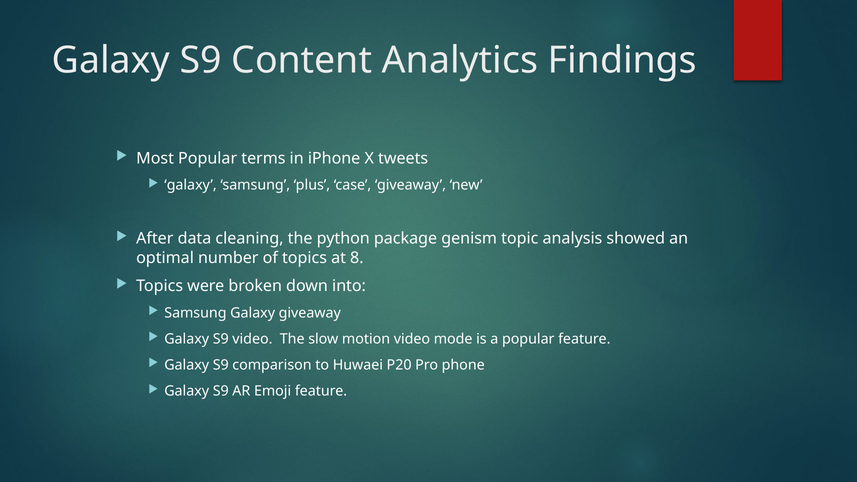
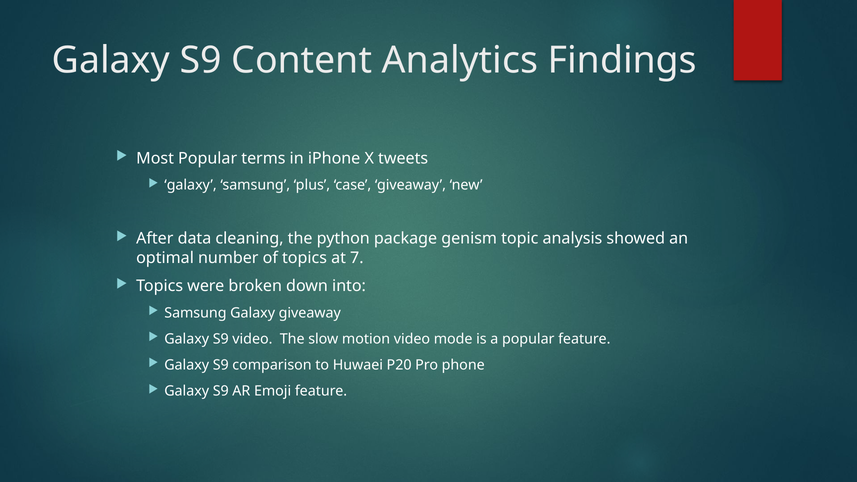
8: 8 -> 7
